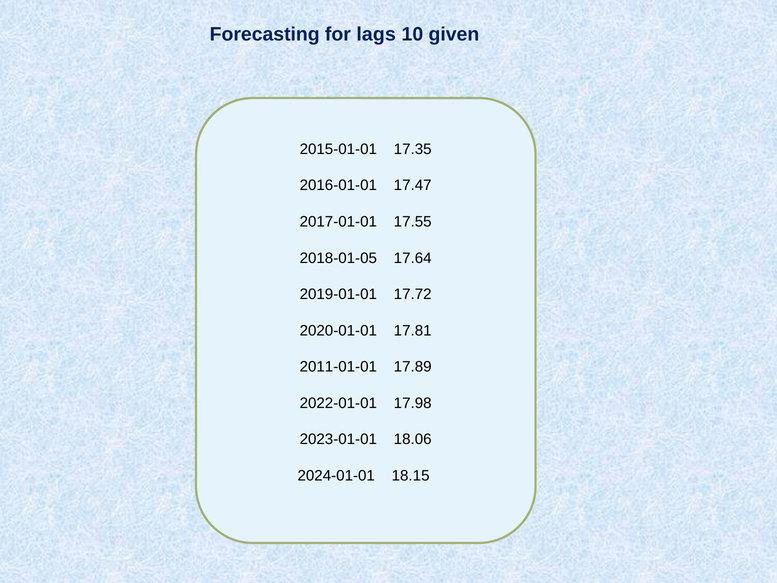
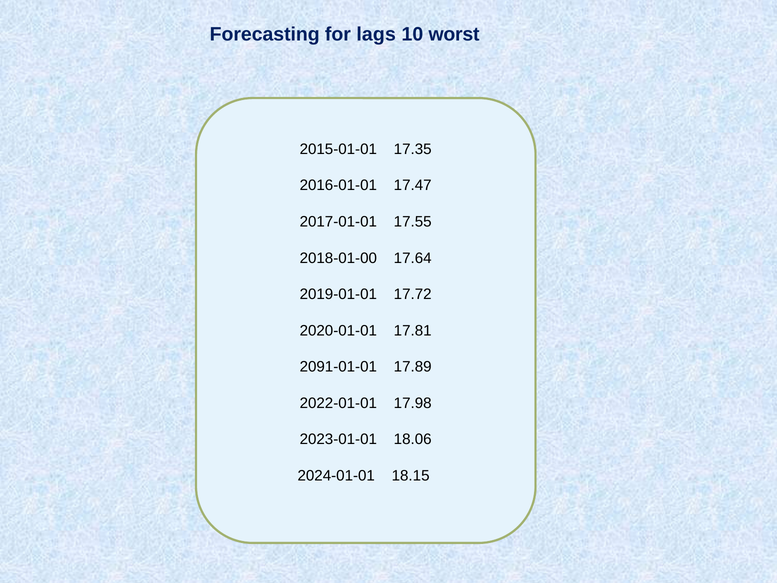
given: given -> worst
2018-01-05: 2018-01-05 -> 2018-01-00
2011-01-01: 2011-01-01 -> 2091-01-01
